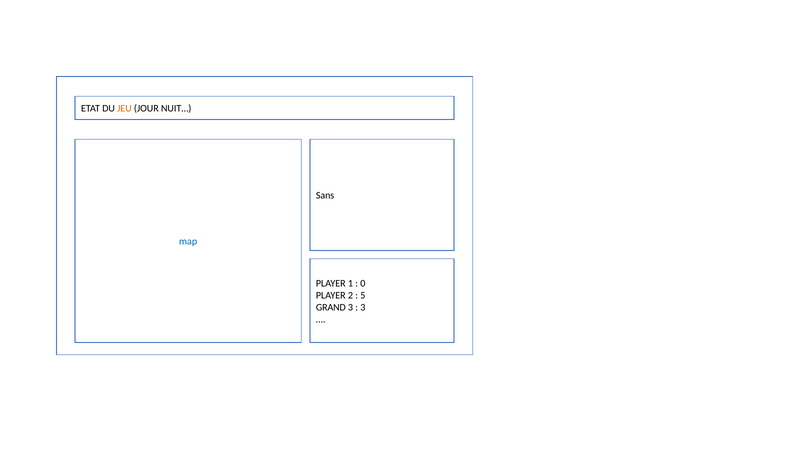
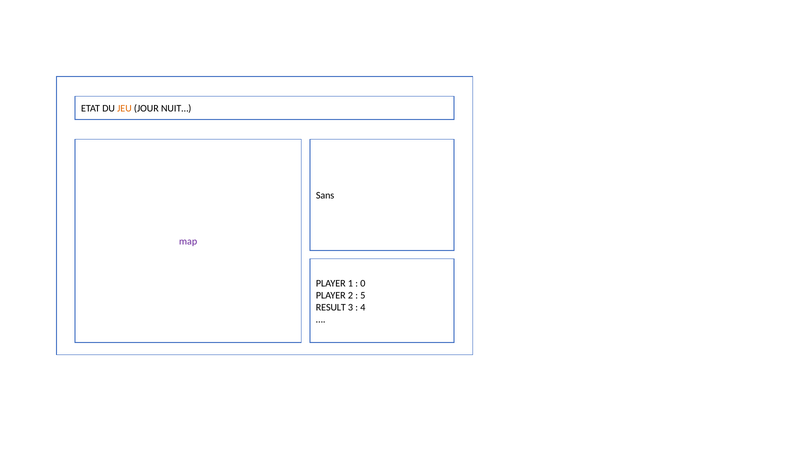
map colour: blue -> purple
GRAND: GRAND -> RESULT
3 at (363, 307): 3 -> 4
